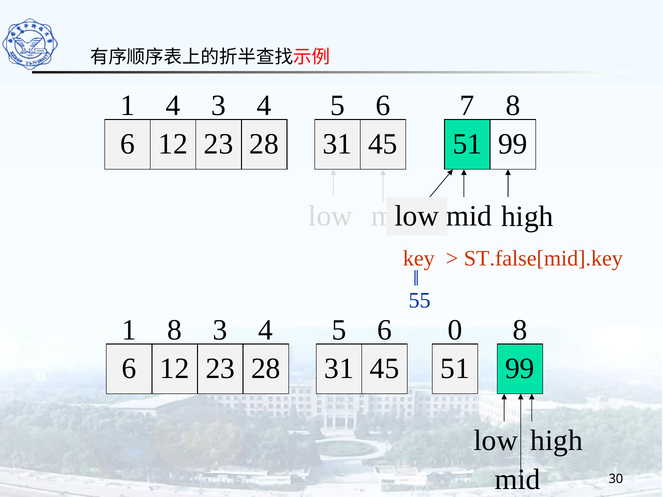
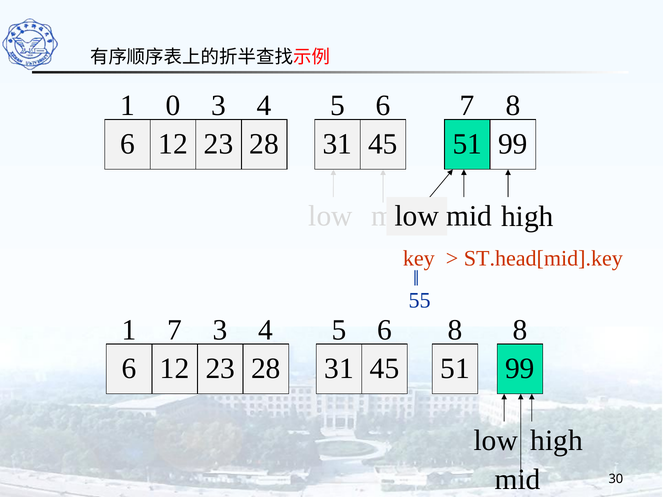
1 4: 4 -> 0
ST.false[mid].key: ST.false[mid].key -> ST.head[mid].key
1 8: 8 -> 7
6 0: 0 -> 8
